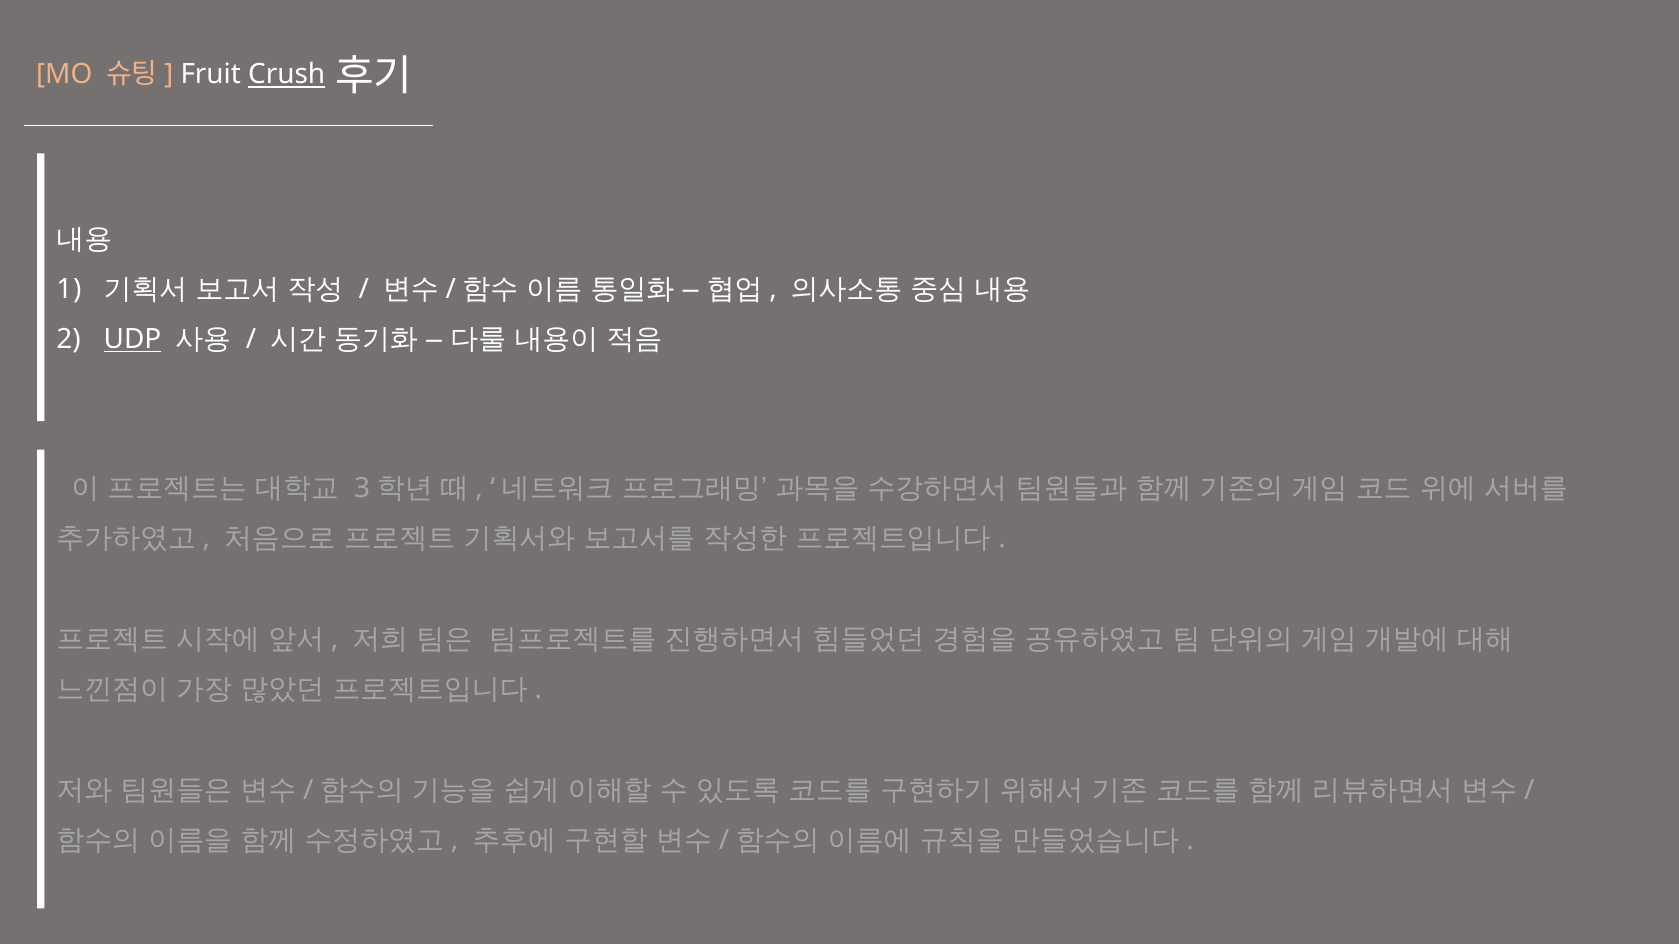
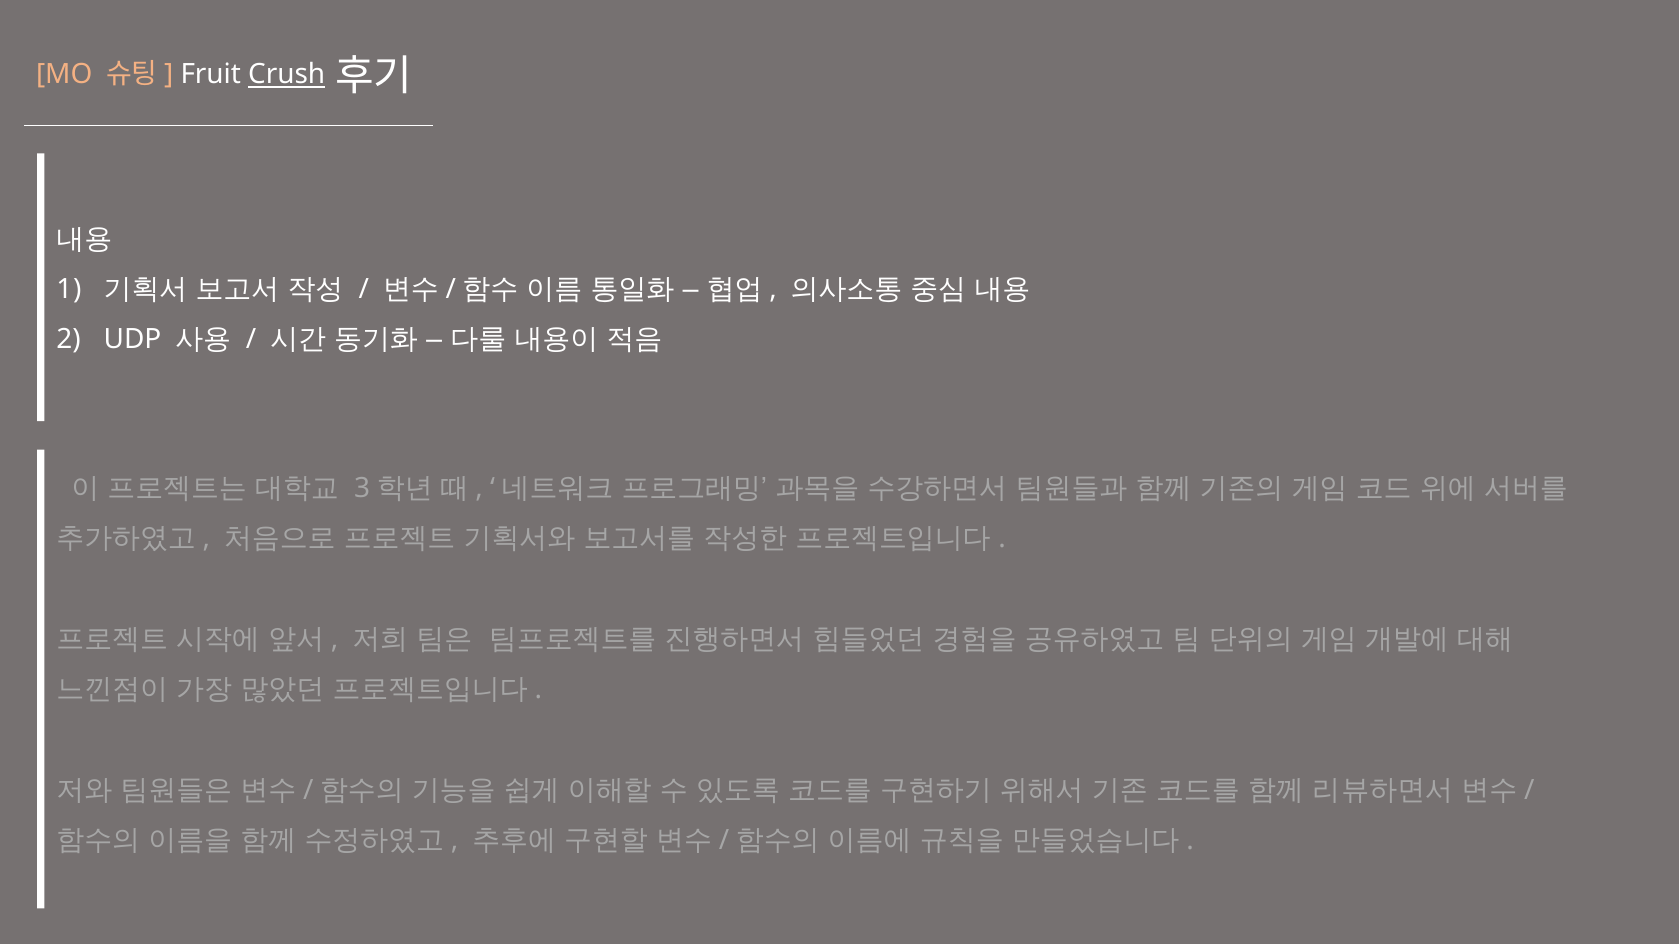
UDP underline: present -> none
